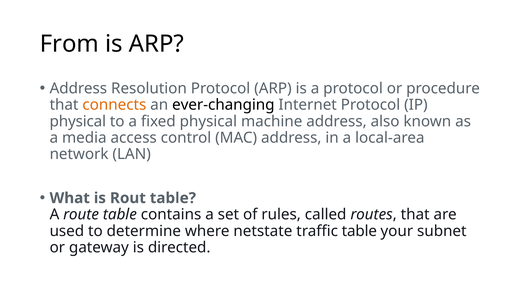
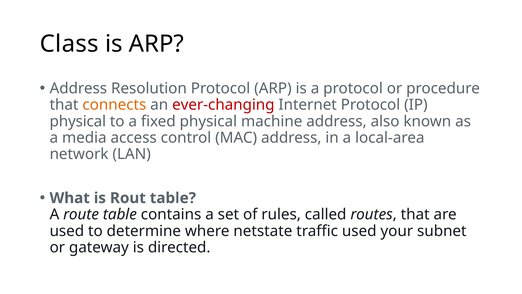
From: From -> Class
ever-changing colour: black -> red
traffic table: table -> used
